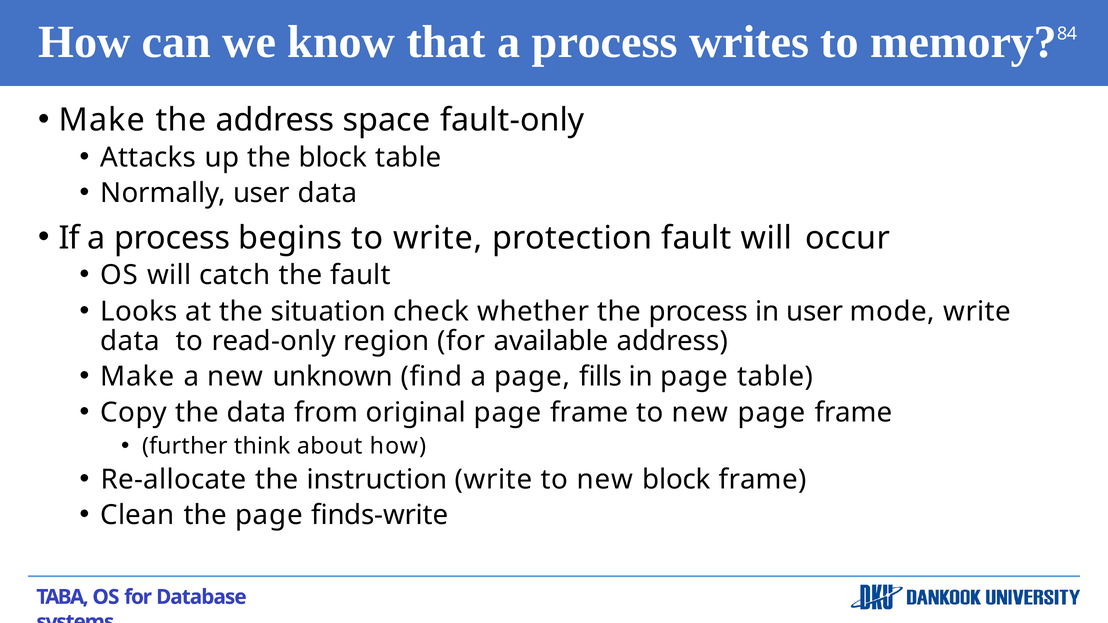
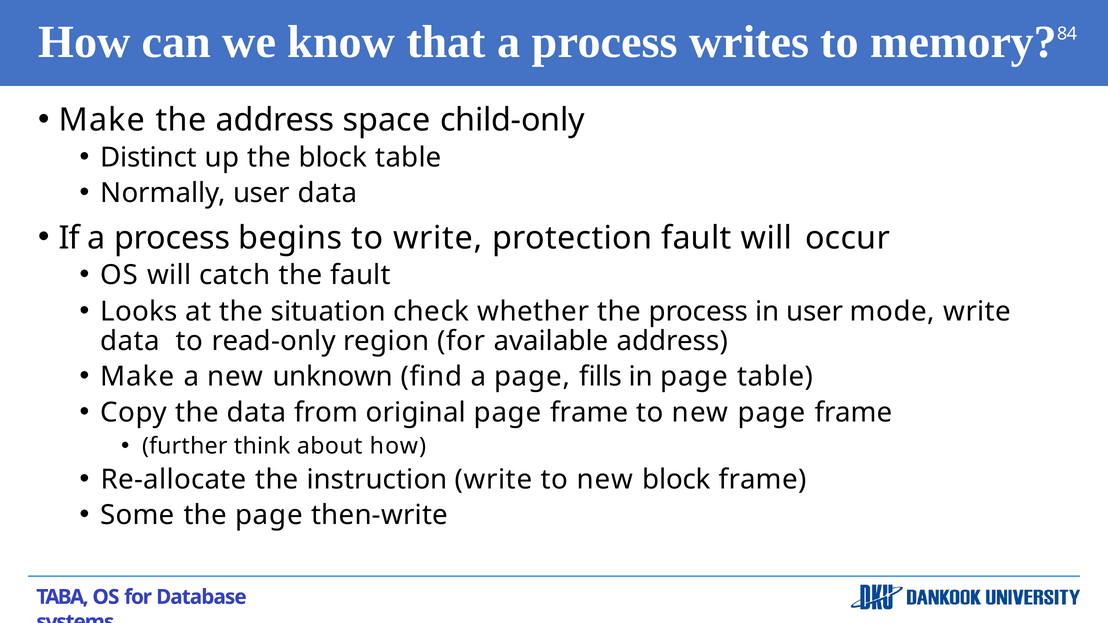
fault-only: fault-only -> child-only
Attacks: Attacks -> Distinct
Clean: Clean -> Some
finds-write: finds-write -> then-write
